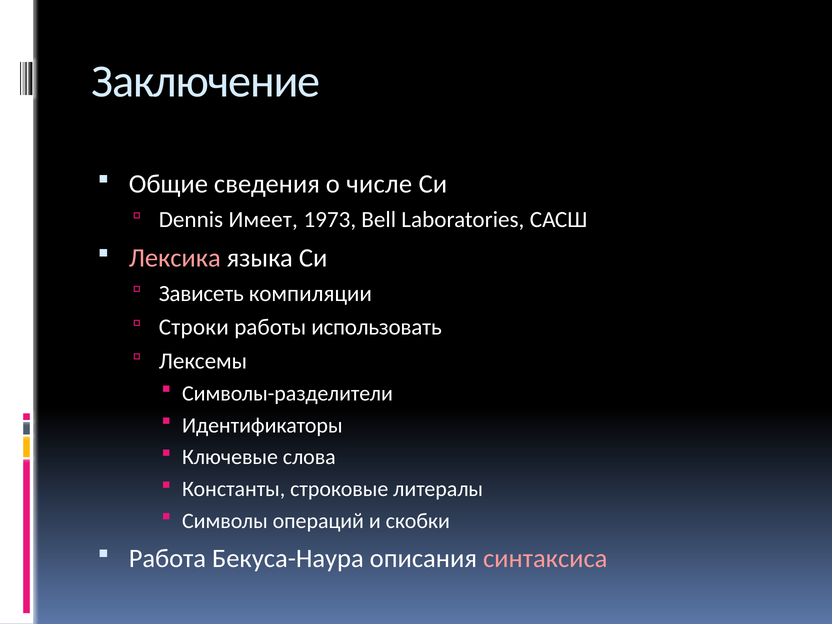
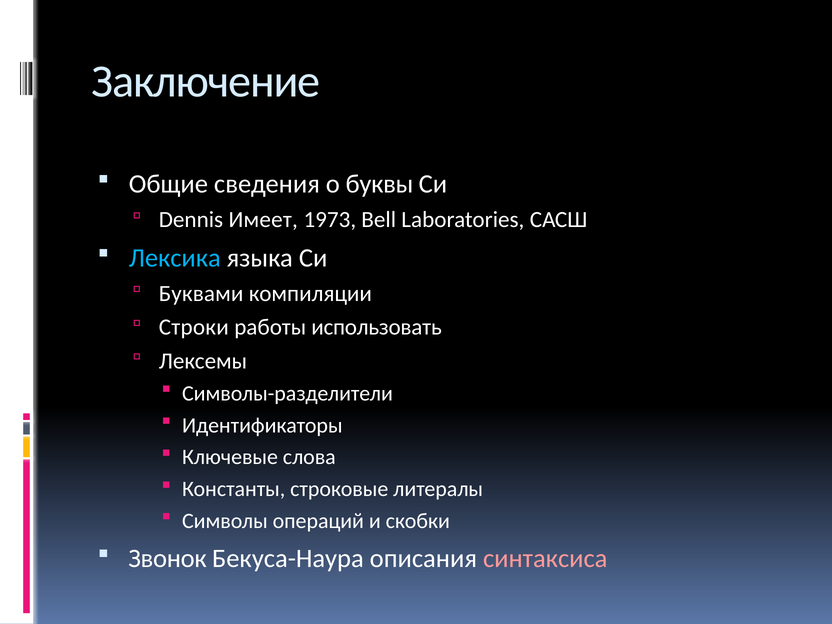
числе: числе -> буквы
Лексика colour: pink -> light blue
Зависеть: Зависеть -> Буквами
Работа: Работа -> Звонок
